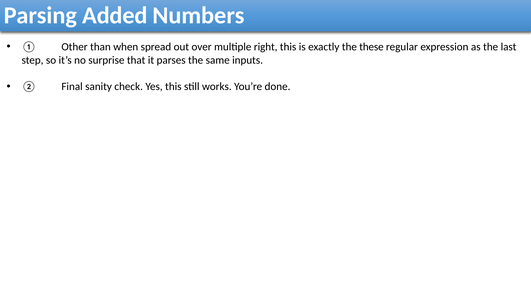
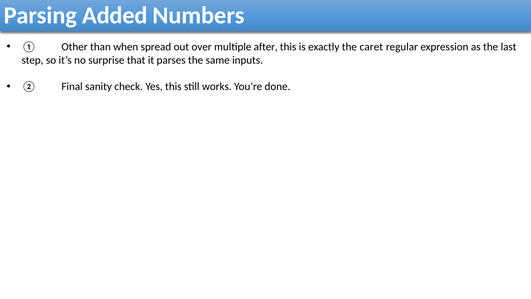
right: right -> after
these: these -> caret
